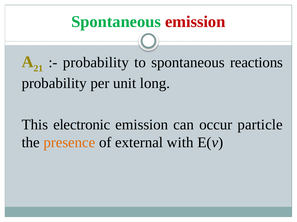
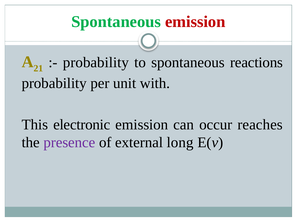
long: long -> with
particle: particle -> reaches
presence colour: orange -> purple
with: with -> long
